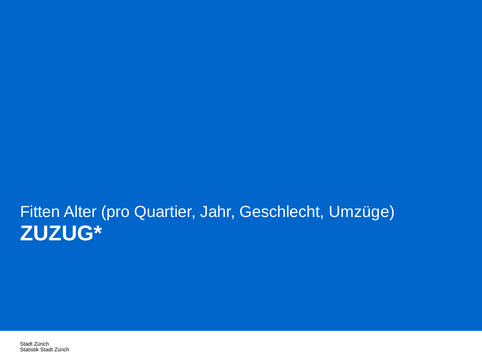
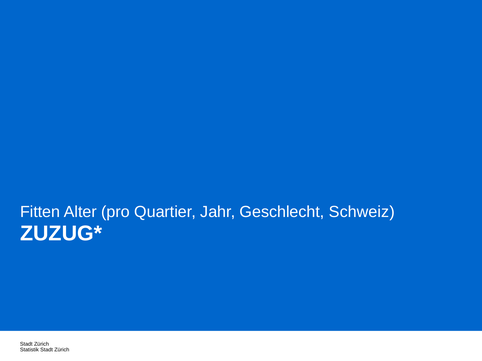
Umzüge: Umzüge -> Schweiz
